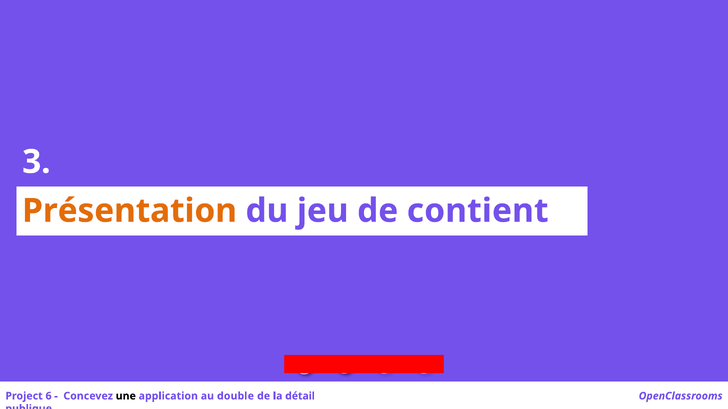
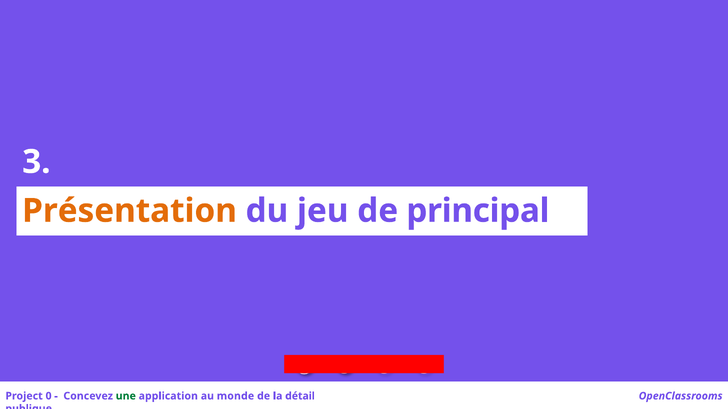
contient: contient -> principal
6: 6 -> 0
une colour: black -> green
double: double -> monde
